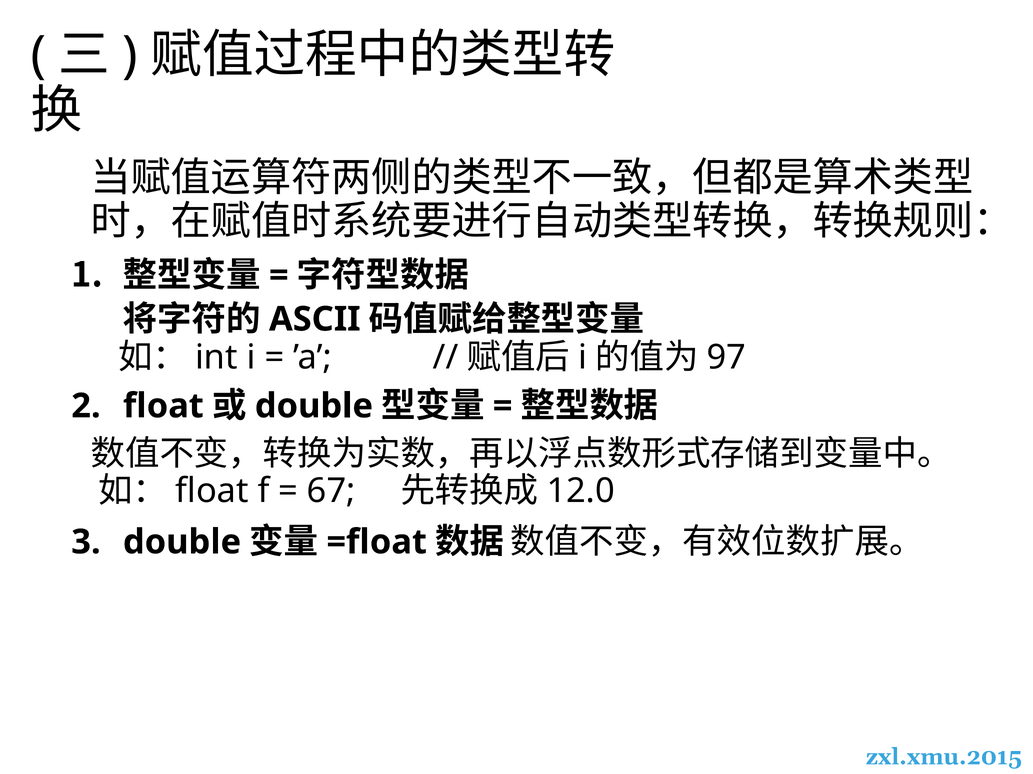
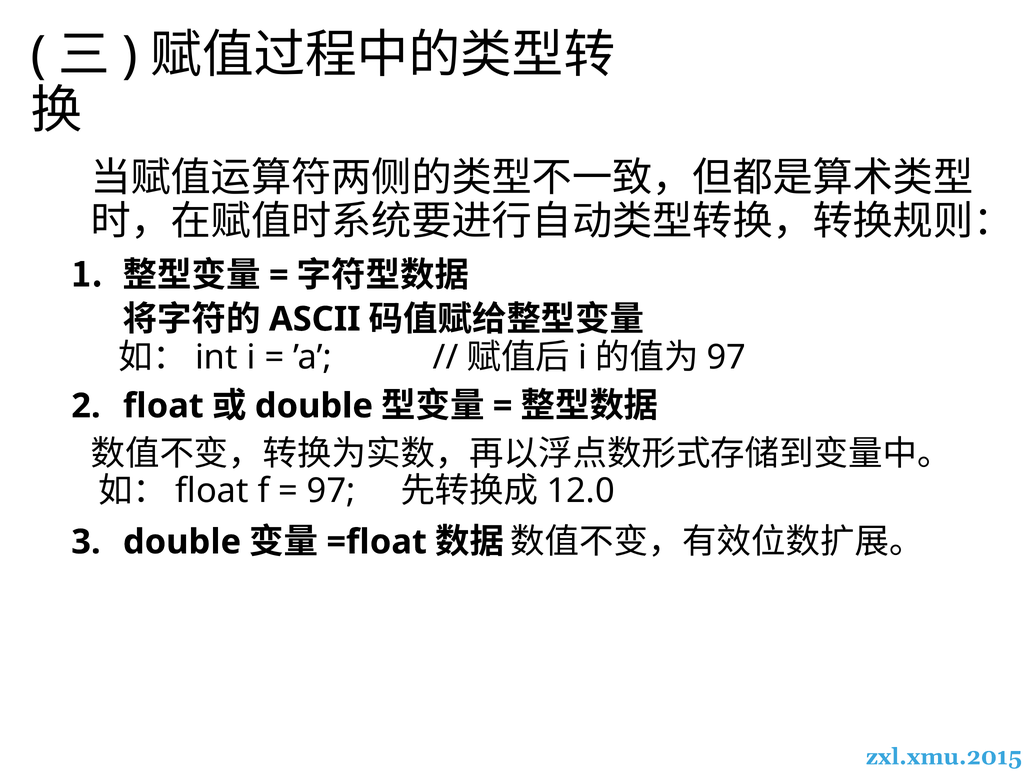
67 at (331, 492): 67 -> 97
